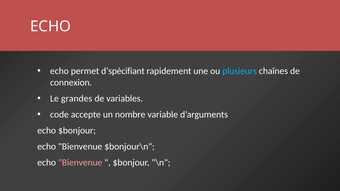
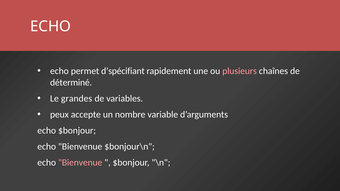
plusieurs colour: light blue -> pink
connexion: connexion -> déterminé
code: code -> peux
